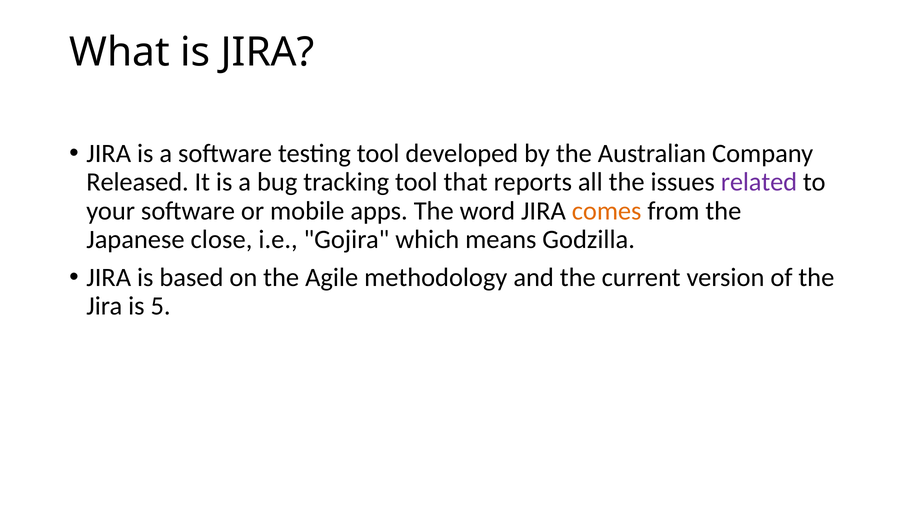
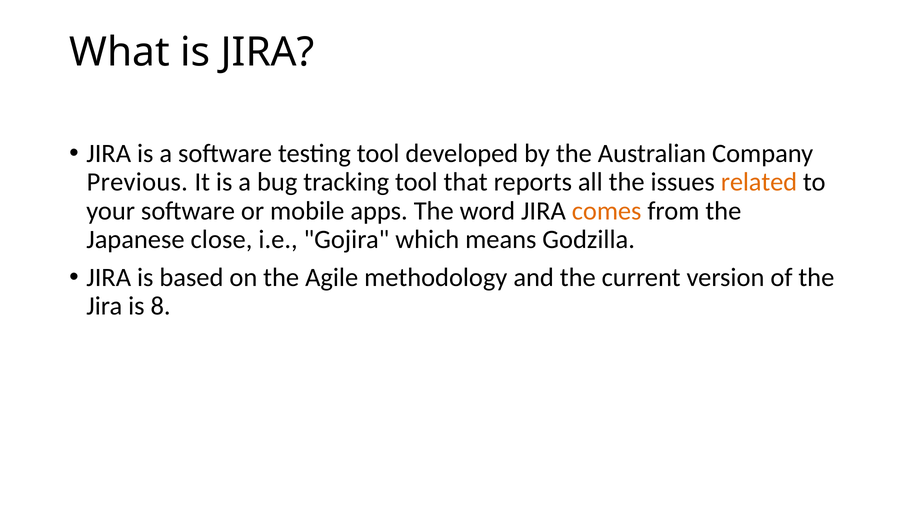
Released: Released -> Previous
related colour: purple -> orange
5: 5 -> 8
